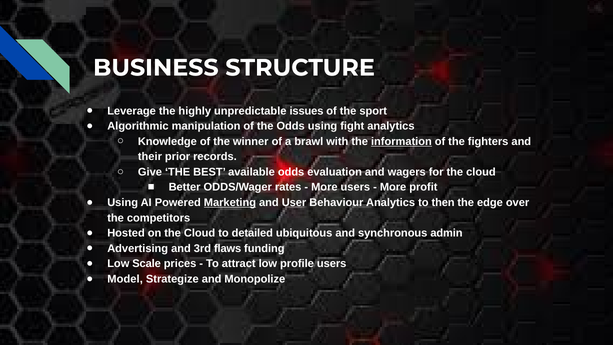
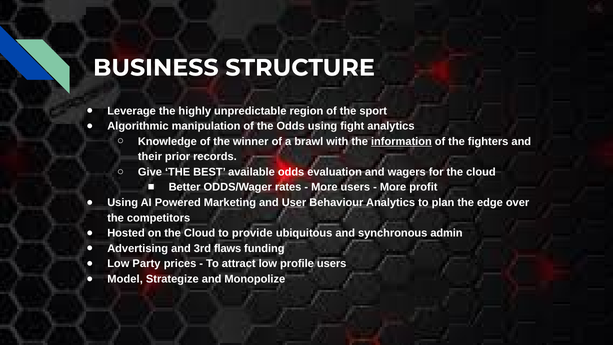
issues: issues -> region
Marketing underline: present -> none
then: then -> plan
detailed: detailed -> provide
Scale: Scale -> Party
